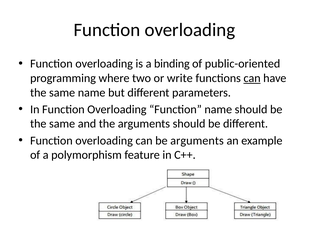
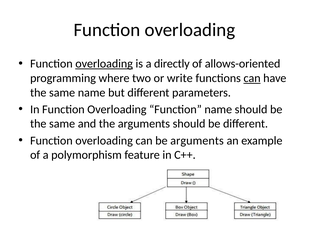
overloading at (104, 64) underline: none -> present
binding: binding -> directly
public-oriented: public-oriented -> allows-oriented
